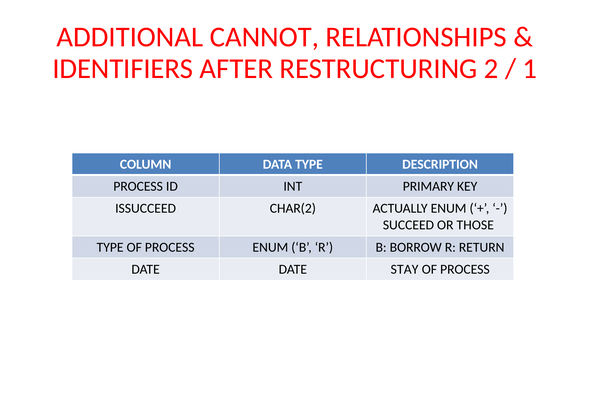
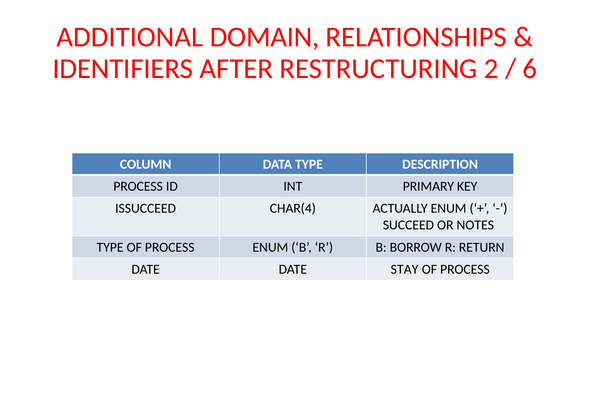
CANNOT: CANNOT -> DOMAIN
1: 1 -> 6
CHAR(2: CHAR(2 -> CHAR(4
THOSE: THOSE -> NOTES
